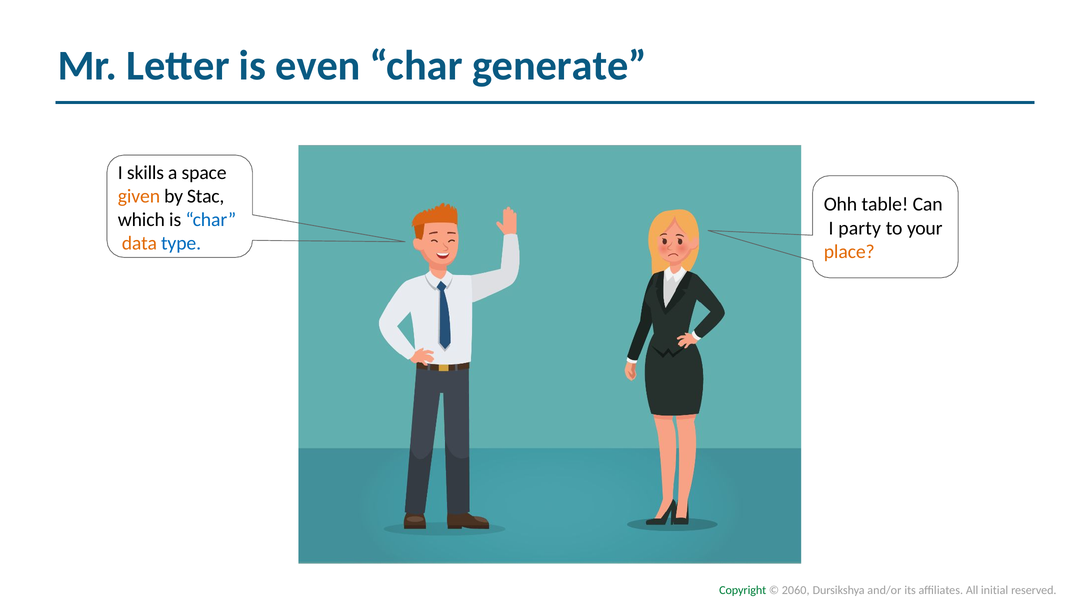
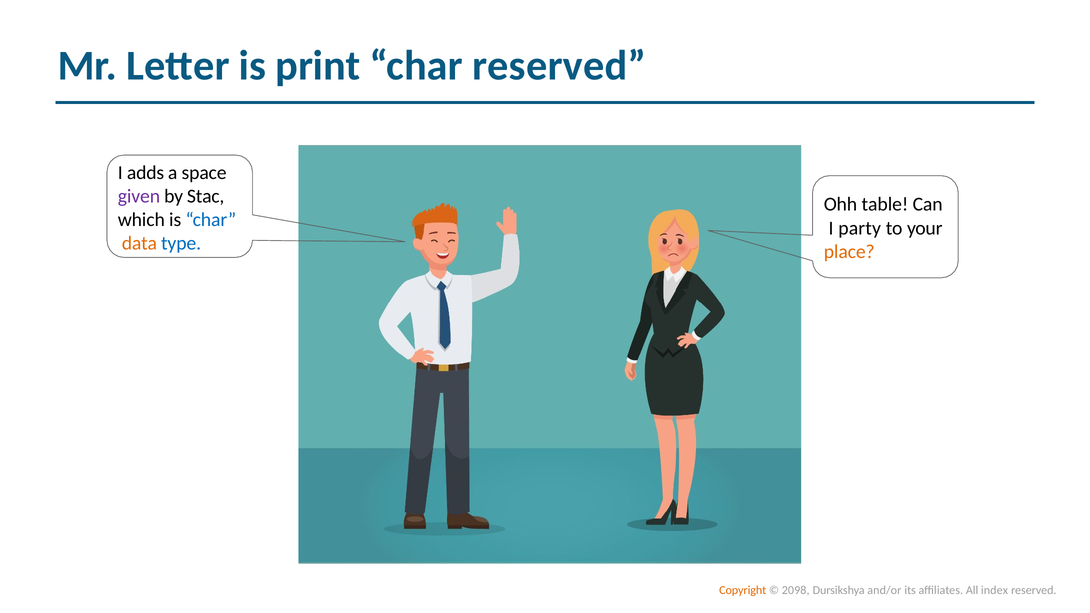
even: even -> print
char generate: generate -> reserved
skills: skills -> adds
given colour: orange -> purple
Copyright colour: green -> orange
2060: 2060 -> 2098
initial: initial -> index
